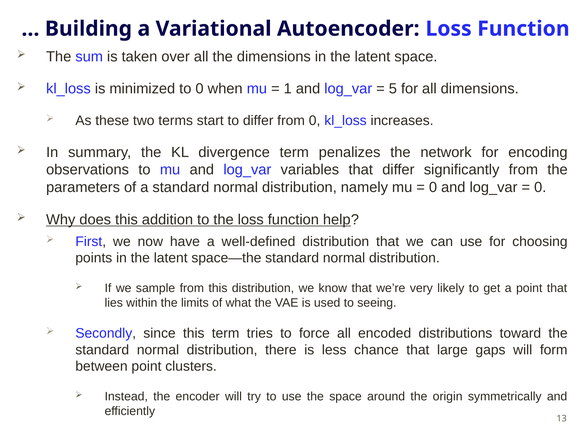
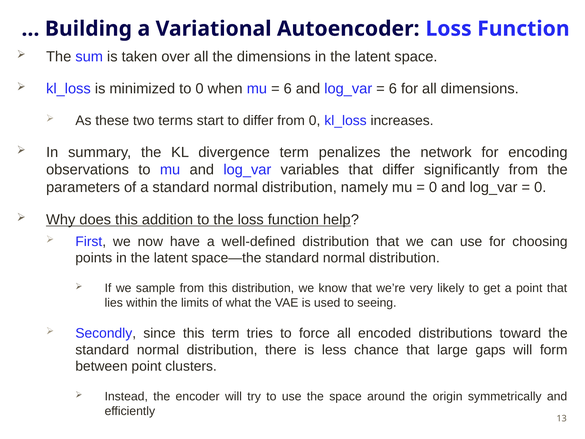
1 at (288, 89): 1 -> 6
5 at (393, 89): 5 -> 6
